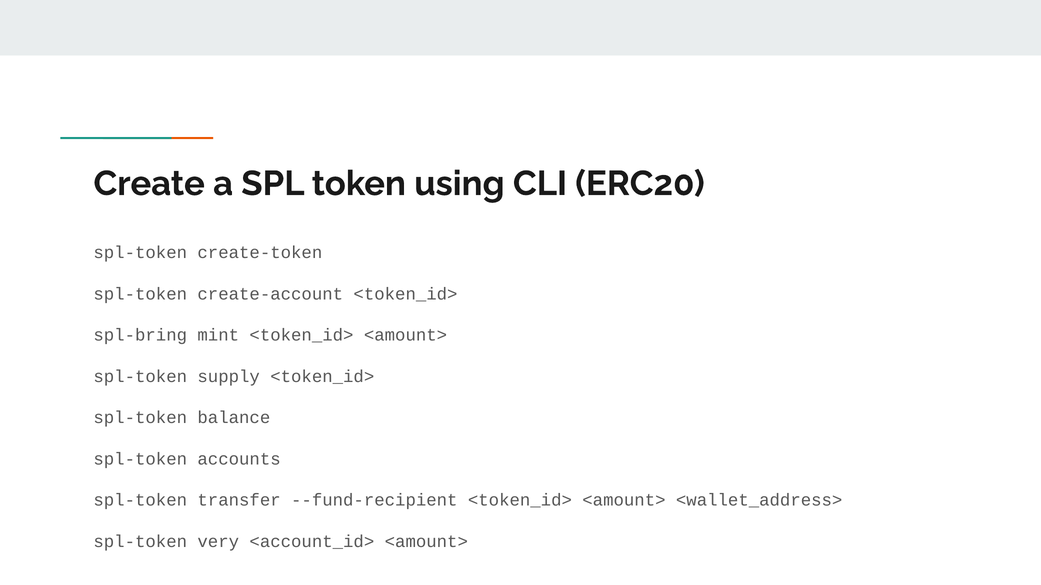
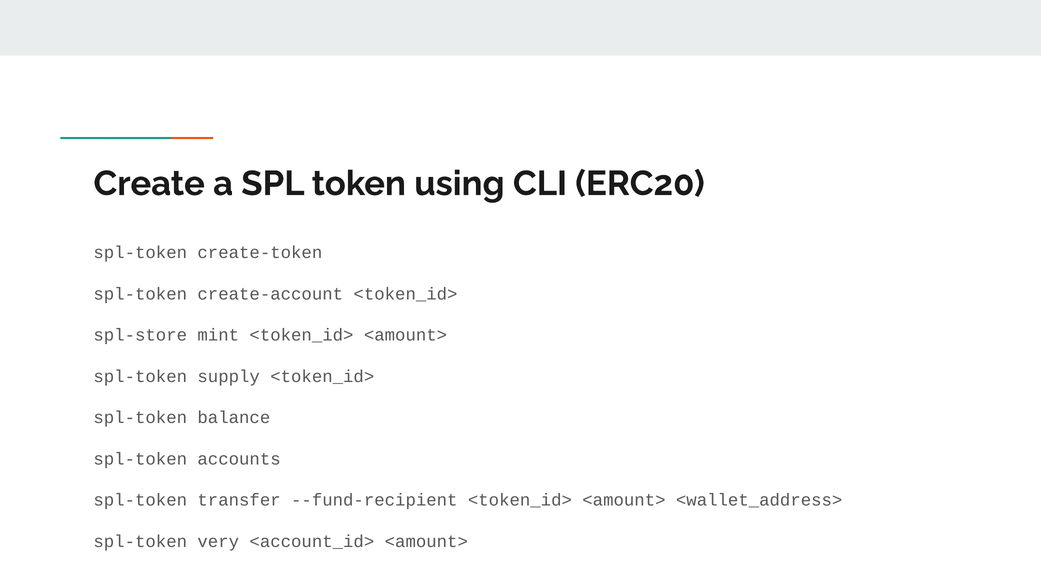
spl-bring: spl-bring -> spl-store
